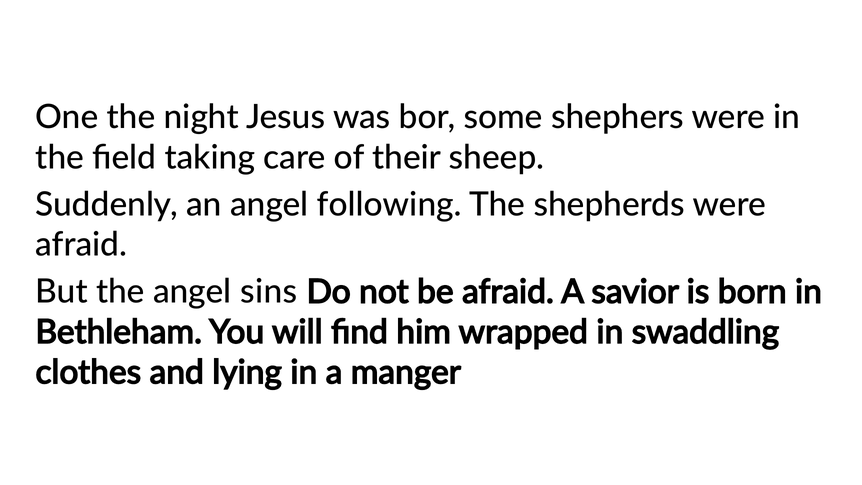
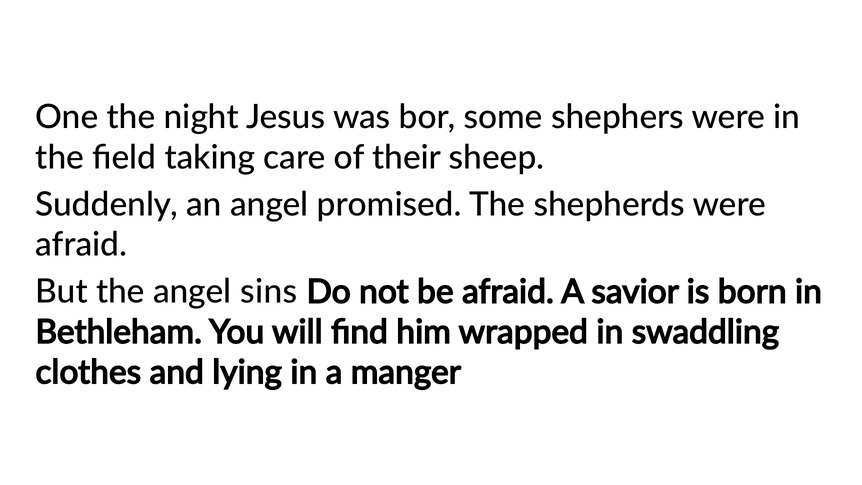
following: following -> promised
